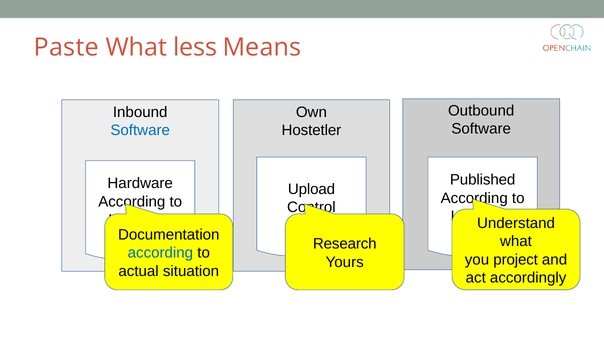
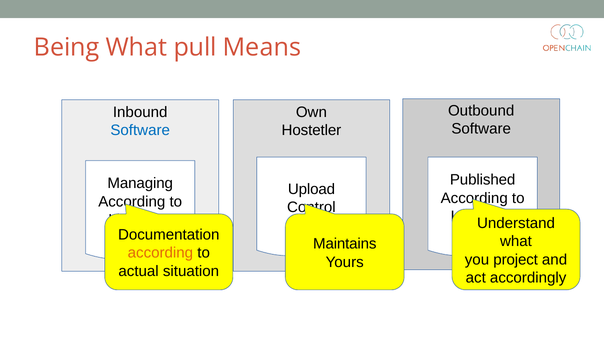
Paste: Paste -> Being
less: less -> pull
Hardware: Hardware -> Managing
Research: Research -> Maintains
according at (160, 253) colour: blue -> orange
